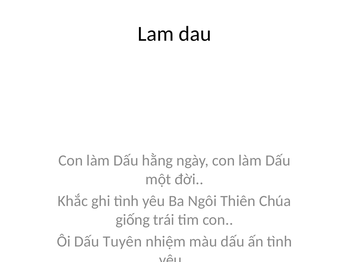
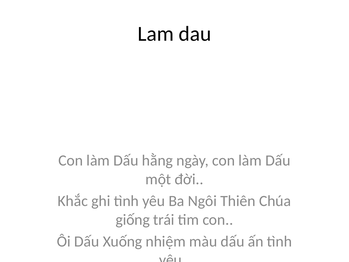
Tuyên: Tuyên -> Xuống
